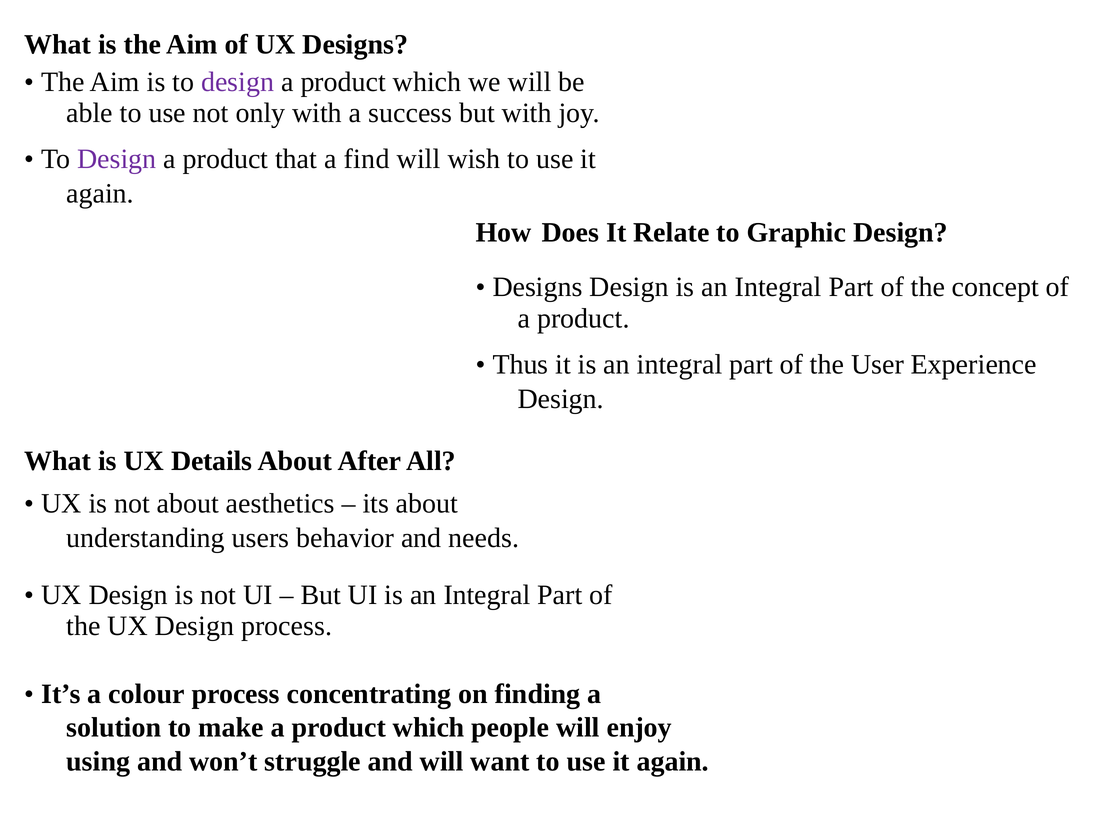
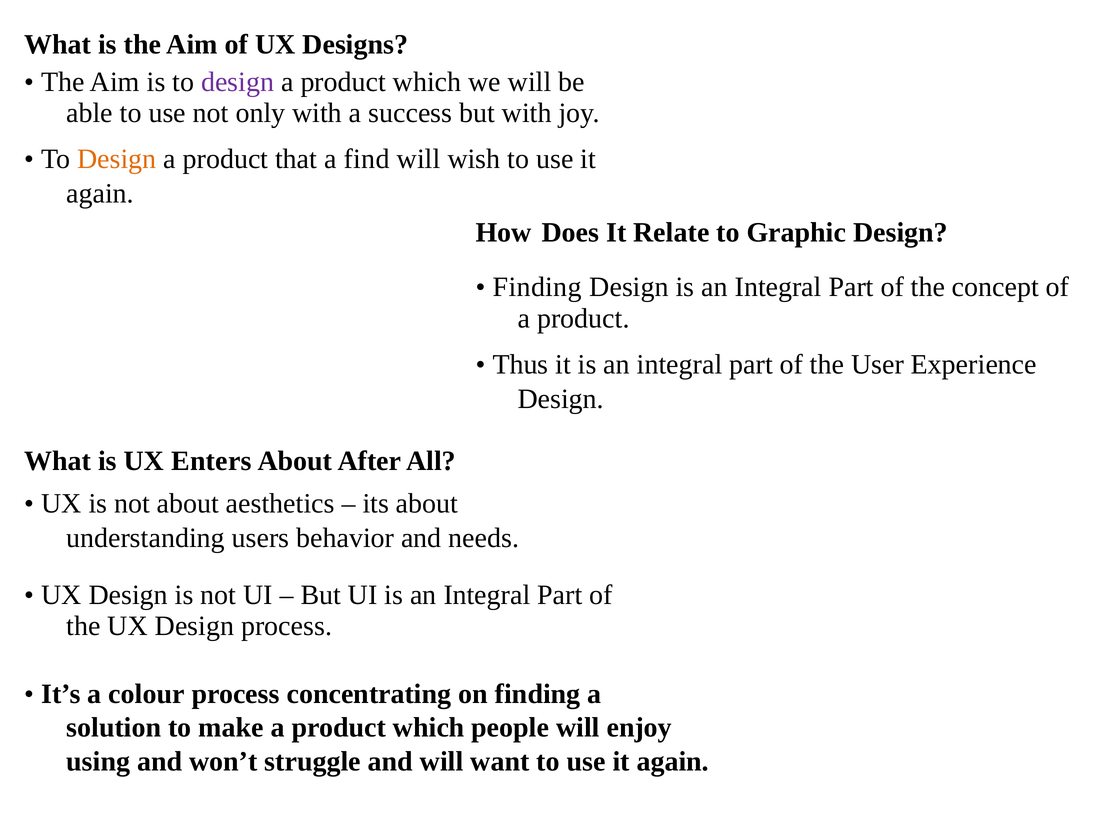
Design at (117, 159) colour: purple -> orange
Designs at (538, 287): Designs -> Finding
Details: Details -> Enters
